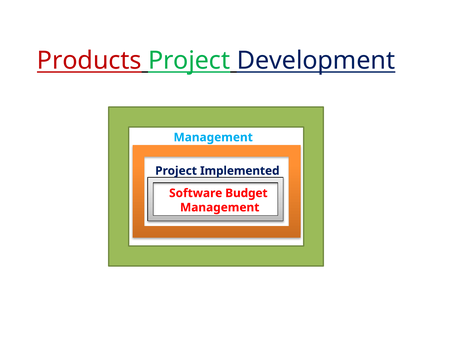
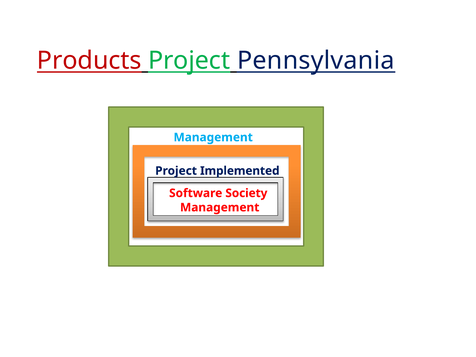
Development: Development -> Pennsylvania
Budget: Budget -> Society
